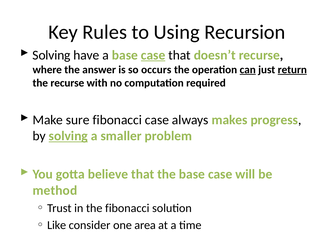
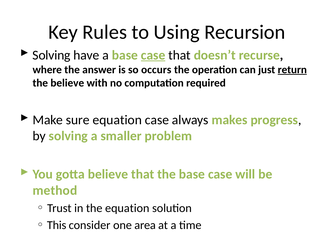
can underline: present -> none
the recurse: recurse -> believe
sure fibonacci: fibonacci -> equation
solving at (68, 136) underline: present -> none
the fibonacci: fibonacci -> equation
Like: Like -> This
